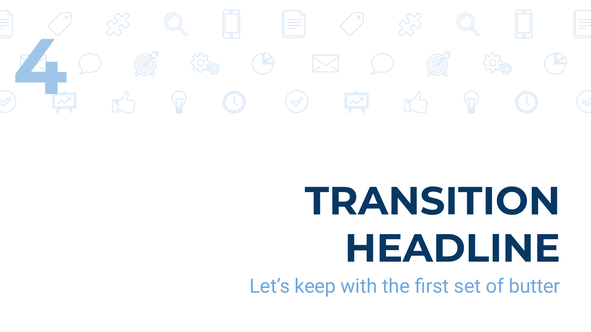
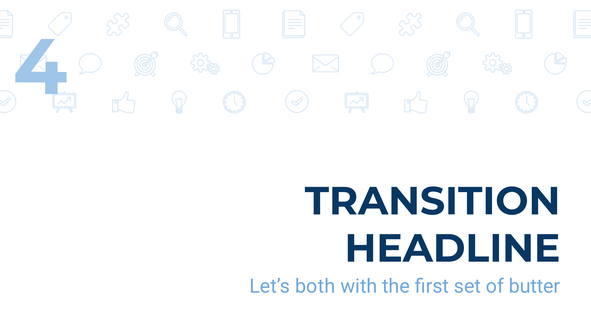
keep: keep -> both
